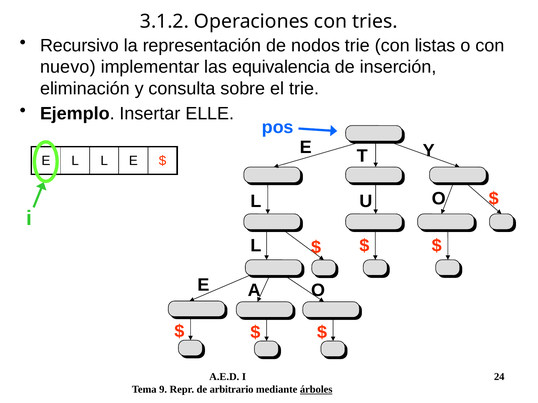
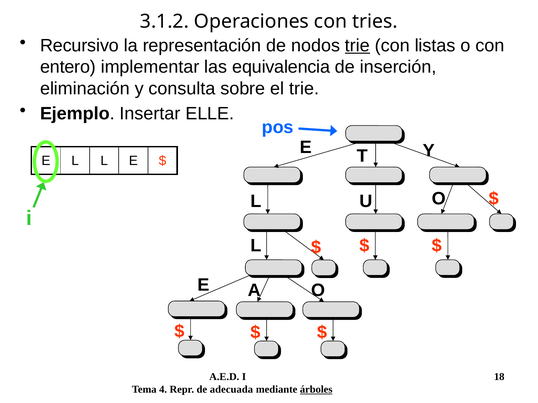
trie at (357, 46) underline: none -> present
nuevo: nuevo -> entero
24: 24 -> 18
9: 9 -> 4
arbitrario: arbitrario -> adecuada
